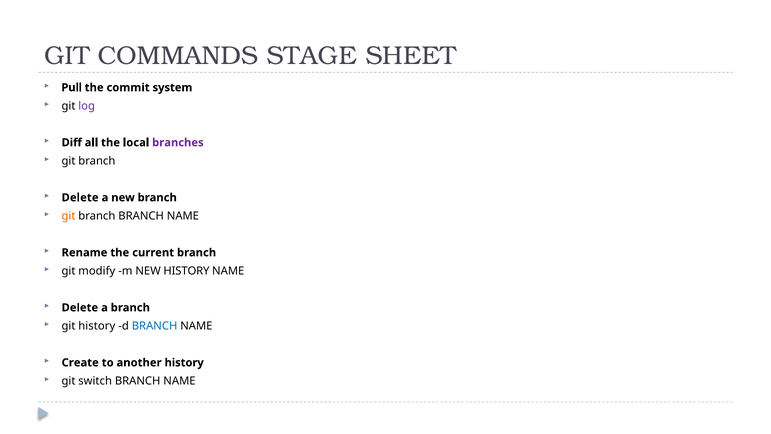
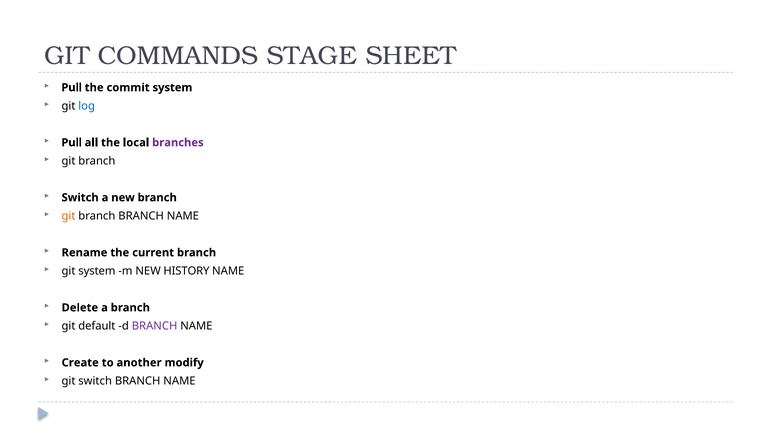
log colour: purple -> blue
Diff at (72, 142): Diff -> Pull
Delete at (80, 197): Delete -> Switch
git modify: modify -> system
git history: history -> default
BRANCH at (155, 326) colour: blue -> purple
another history: history -> modify
